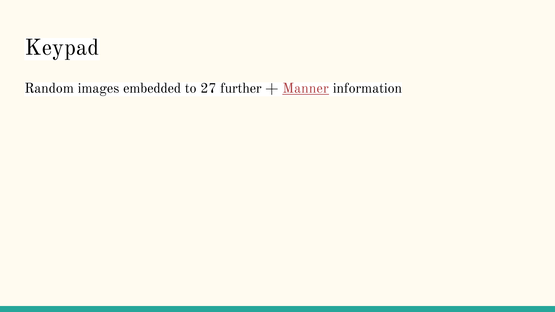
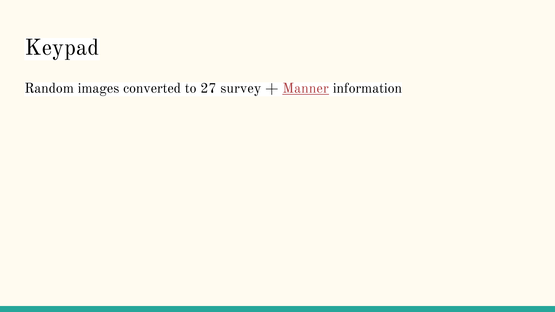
embedded: embedded -> converted
further: further -> survey
